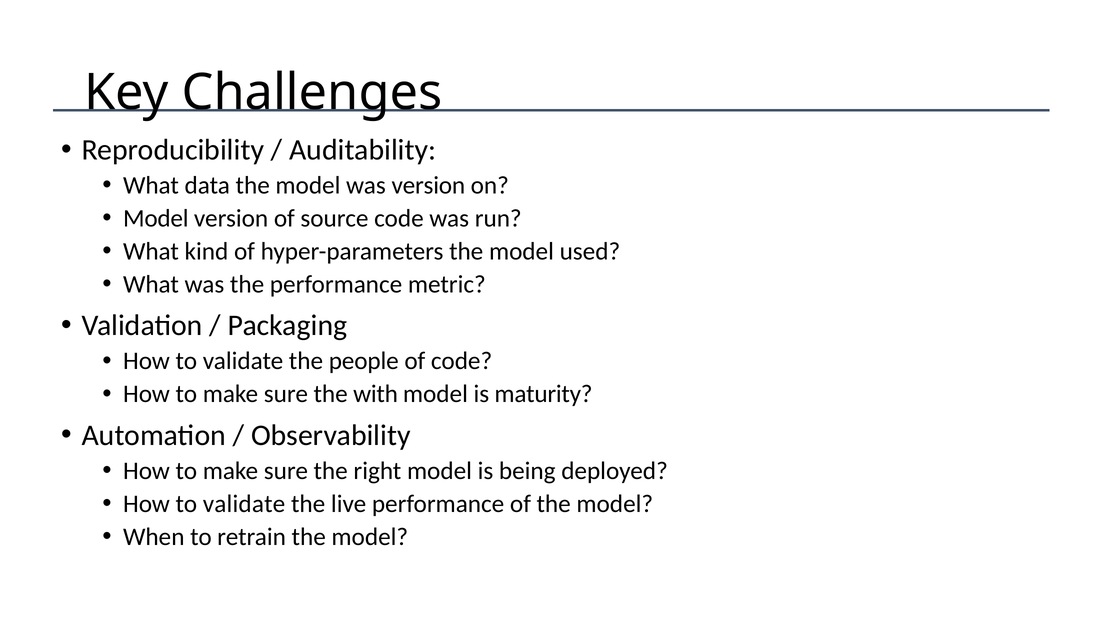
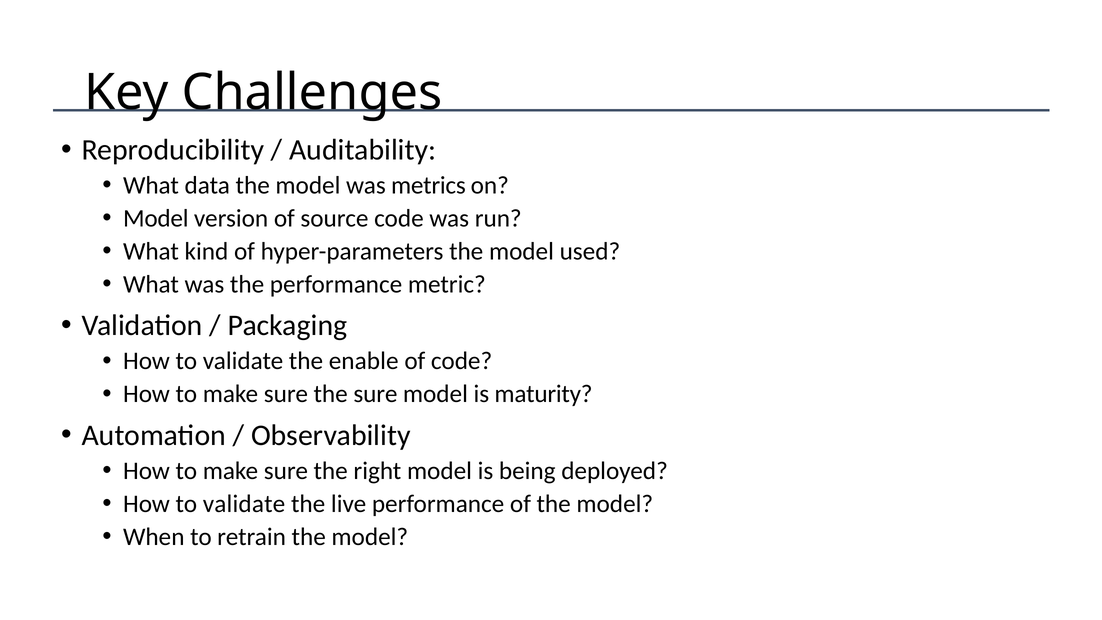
was version: version -> metrics
people: people -> enable
the with: with -> sure
